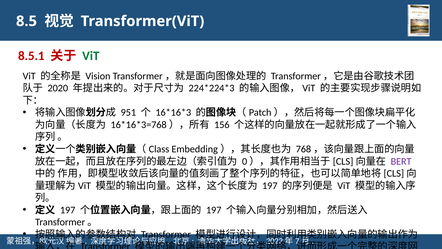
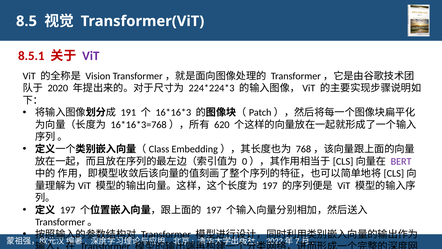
ViT at (91, 56) colour: green -> purple
951: 951 -> 191
156: 156 -> 620
